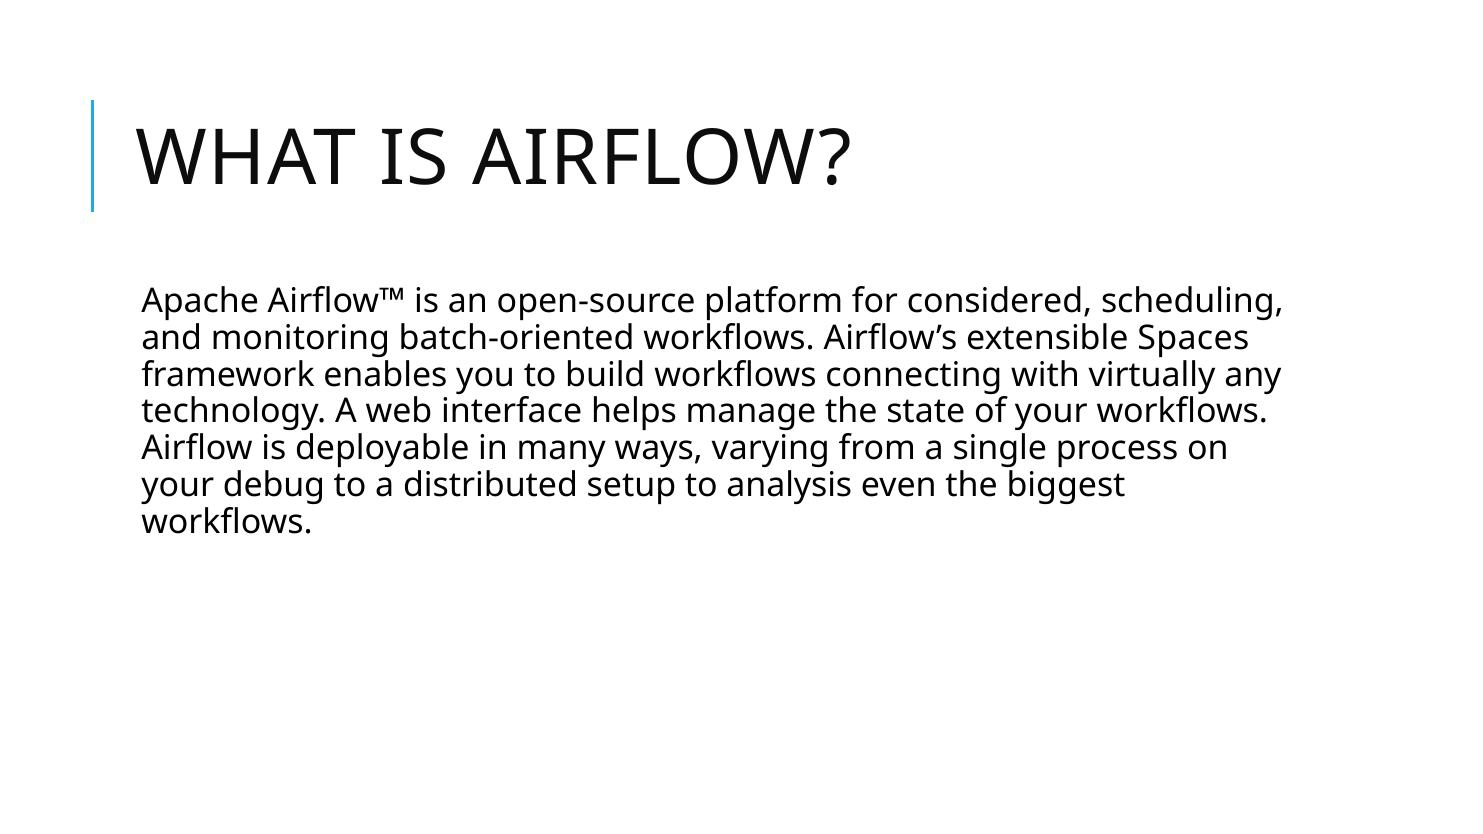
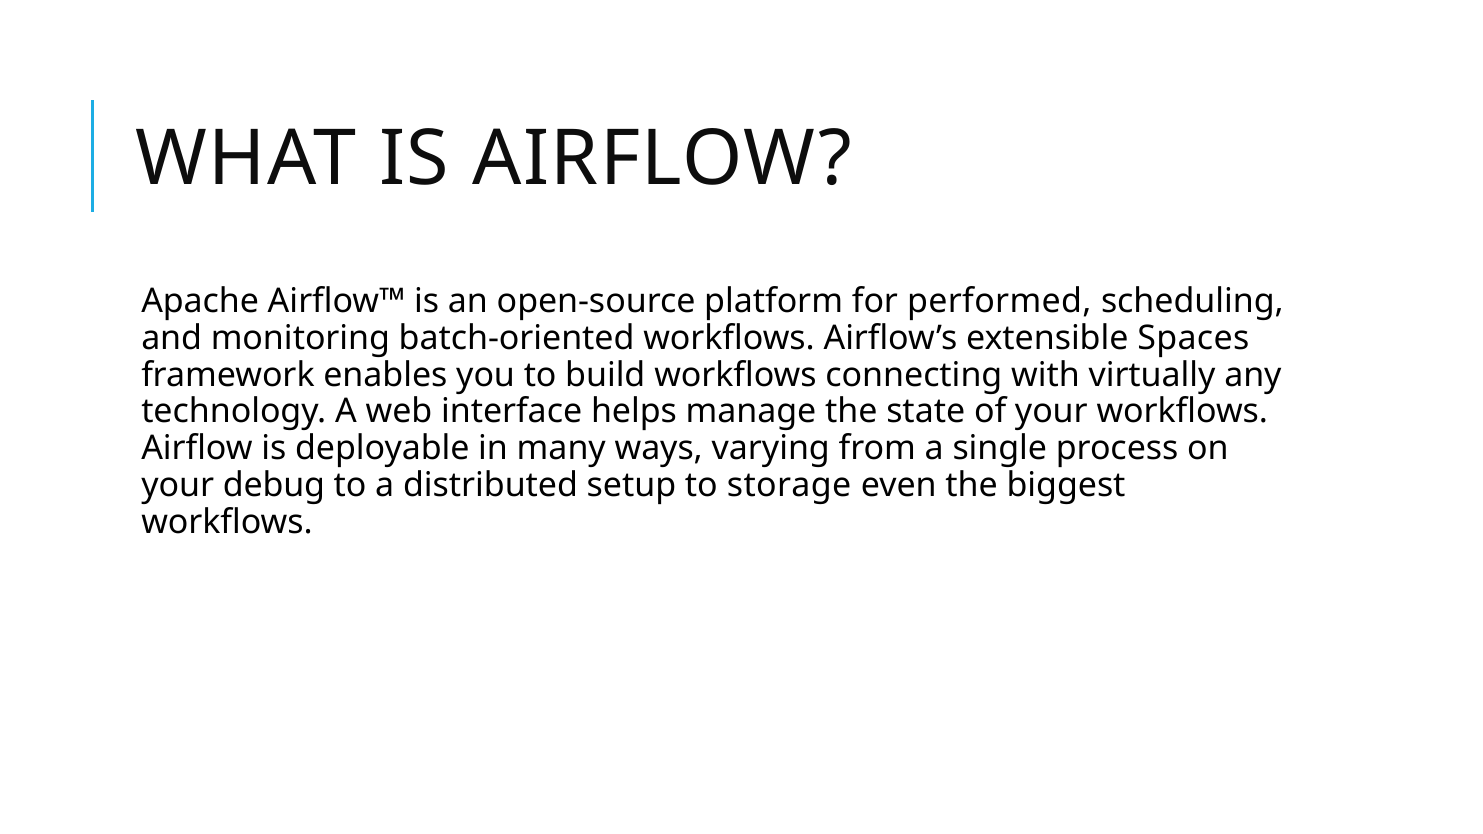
considered: considered -> performed
analysis: analysis -> storage
